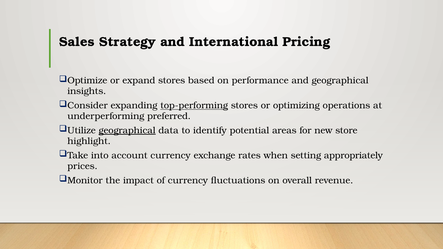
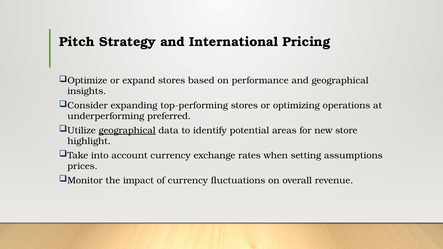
Sales: Sales -> Pitch
top-performing underline: present -> none
appropriately: appropriately -> assumptions
